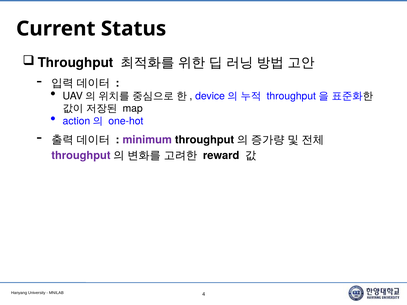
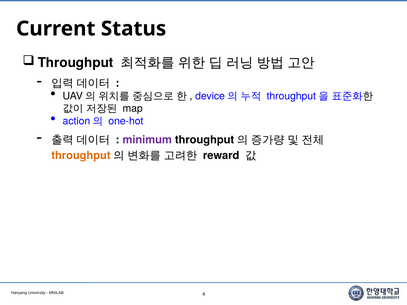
throughput at (81, 156) colour: purple -> orange
